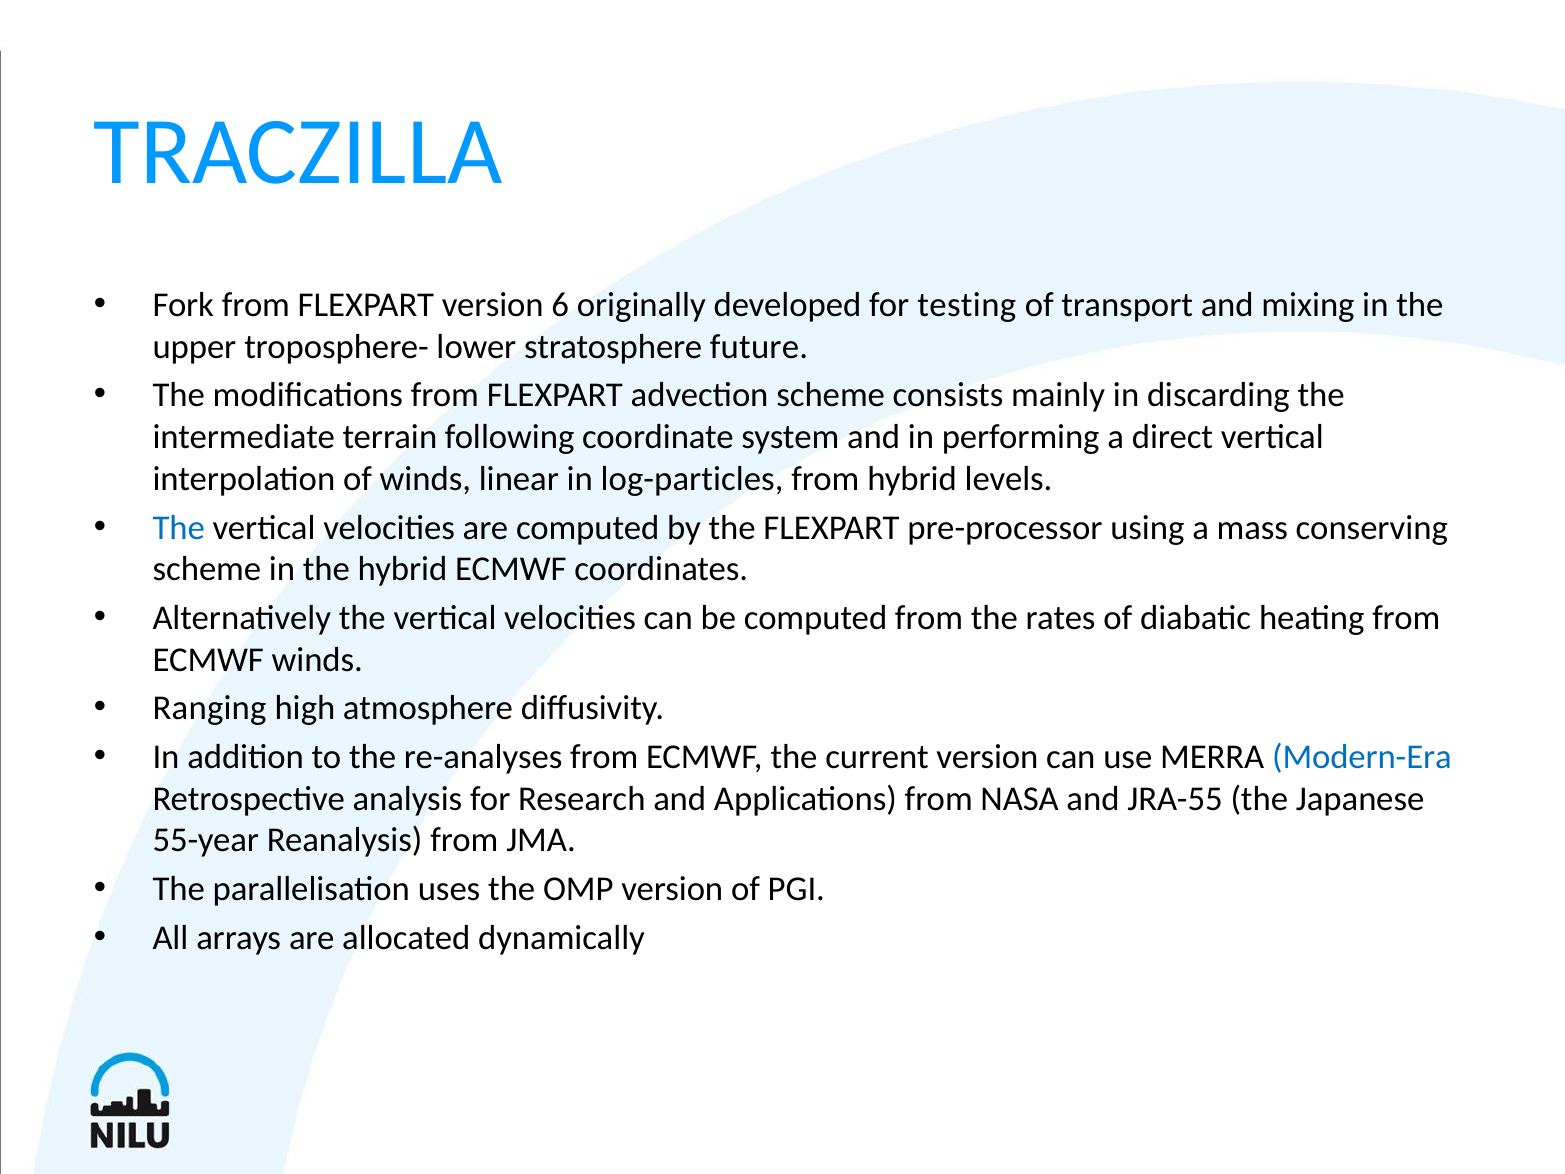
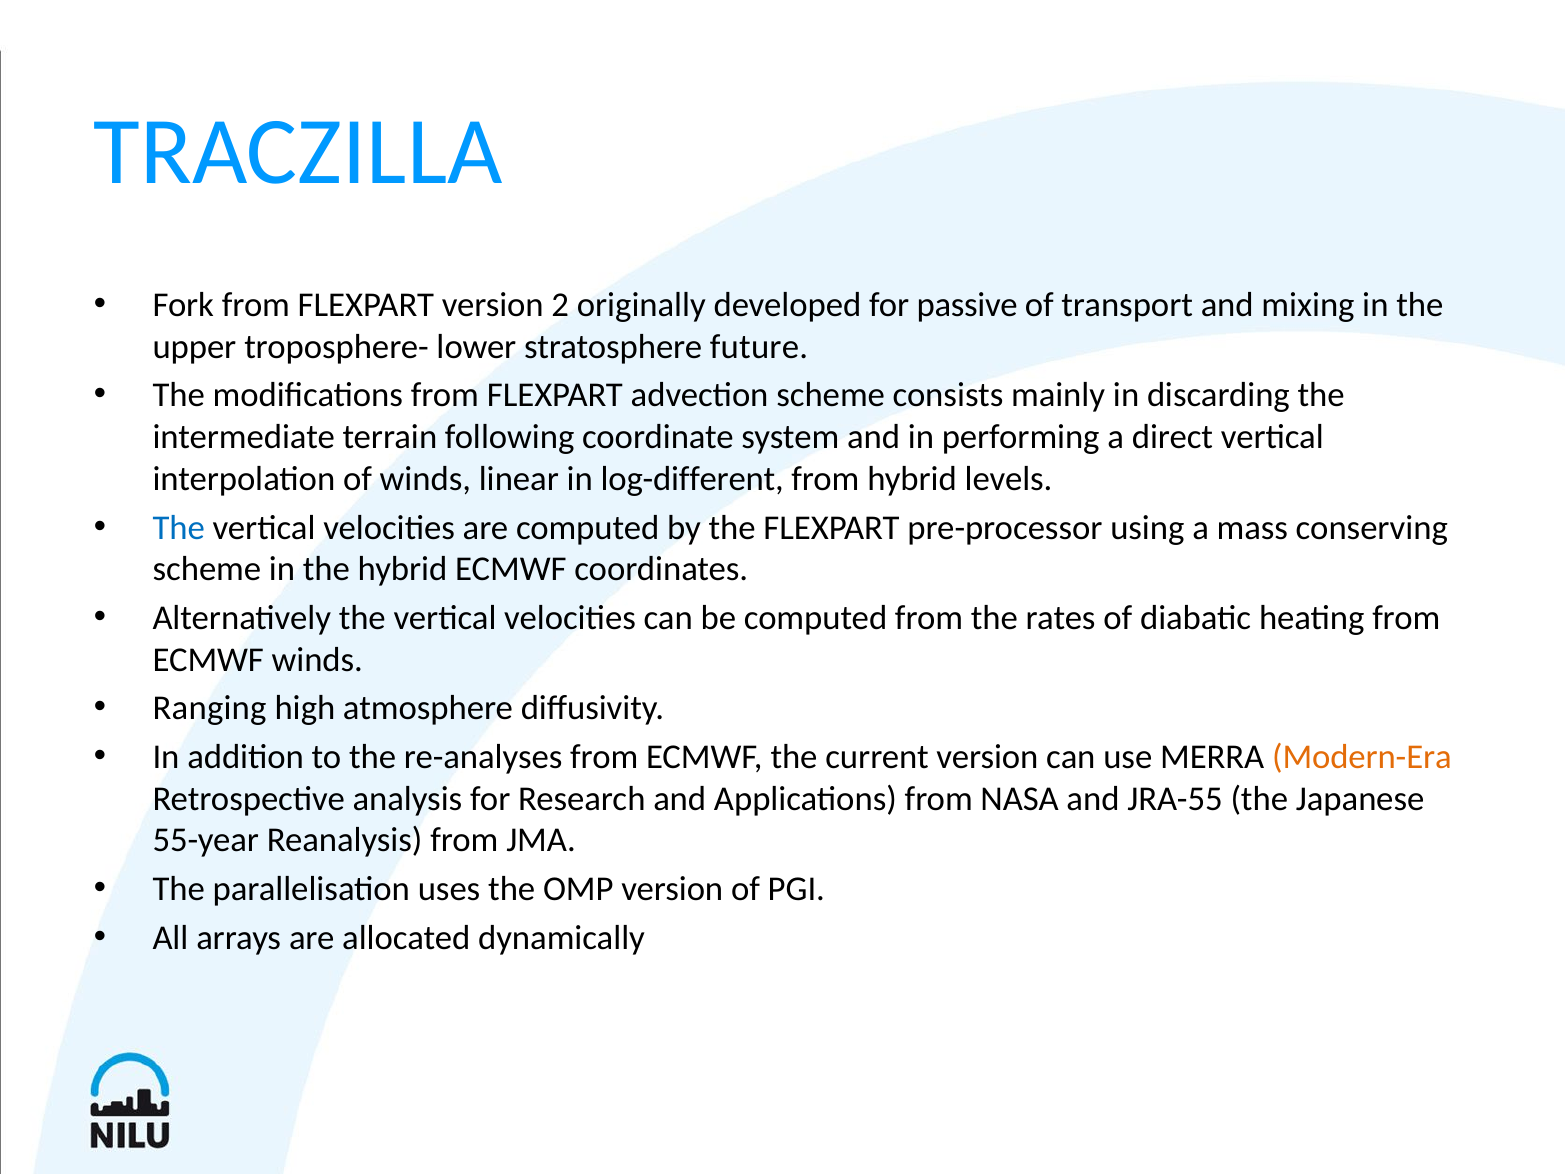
6: 6 -> 2
testing: testing -> passive
log-particles: log-particles -> log-different
Modern-Era colour: blue -> orange
